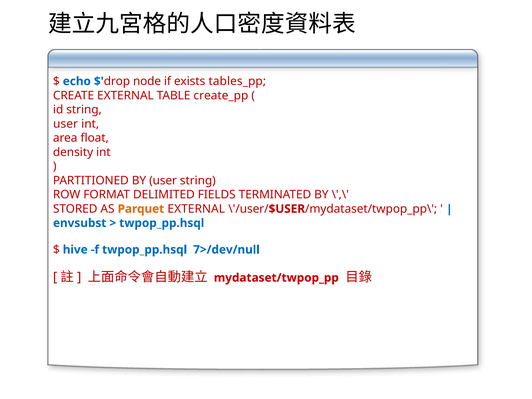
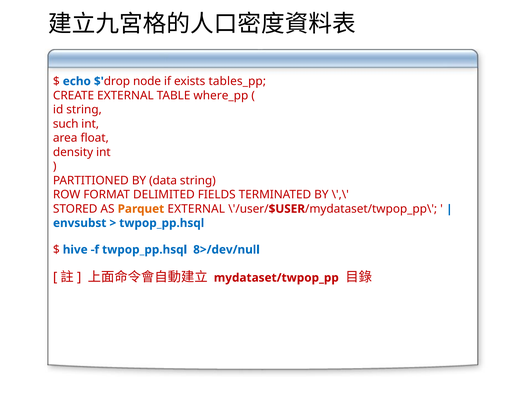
create_pp: create_pp -> where_pp
user at (66, 124): user -> such
BY user: user -> data
7>/dev/null: 7>/dev/null -> 8>/dev/null
